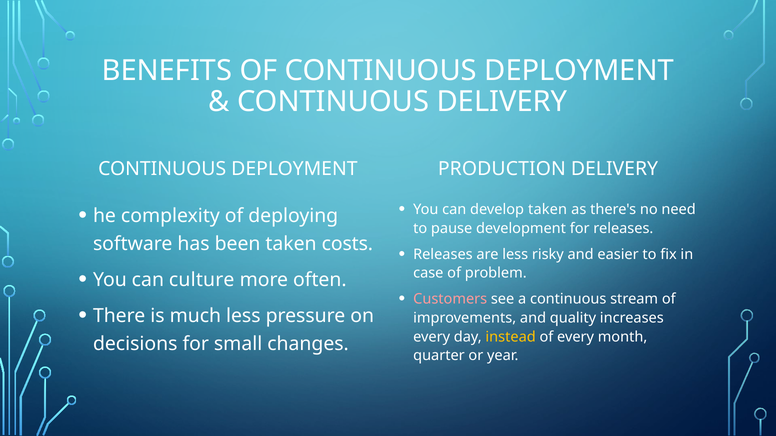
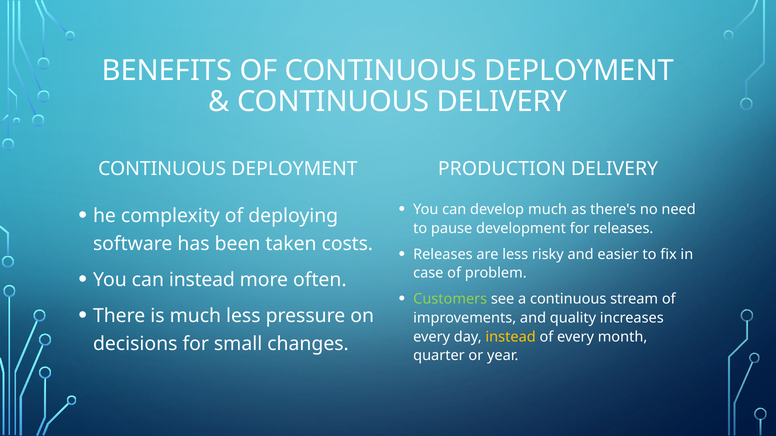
develop taken: taken -> much
can culture: culture -> instead
Customers colour: pink -> light green
